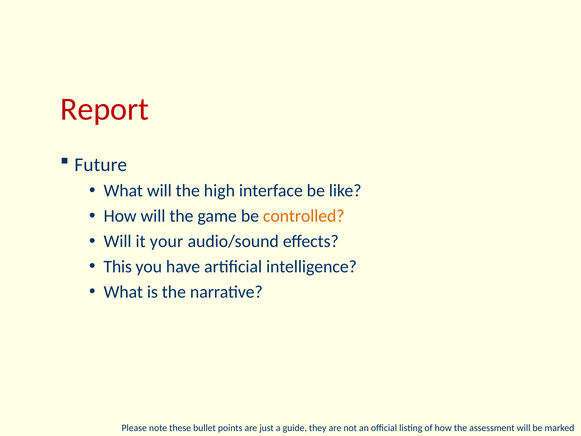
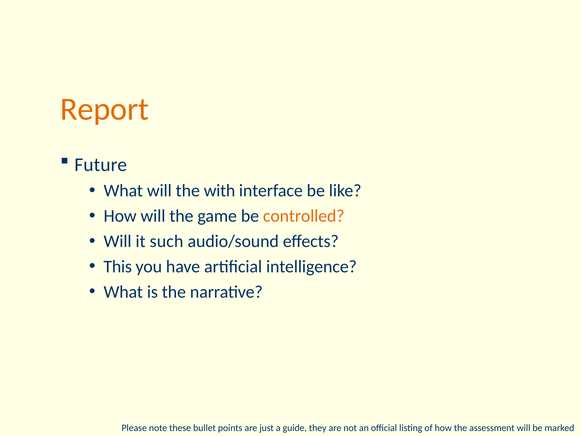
Report colour: red -> orange
high: high -> with
your: your -> such
